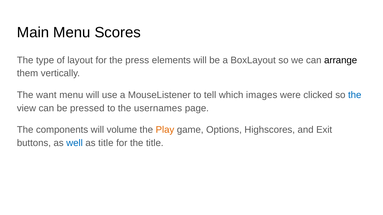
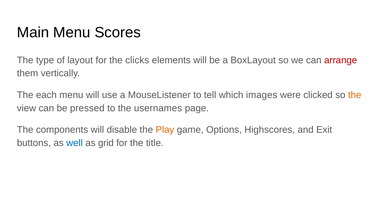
press: press -> clicks
arrange colour: black -> red
want: want -> each
the at (355, 95) colour: blue -> orange
volume: volume -> disable
as title: title -> grid
